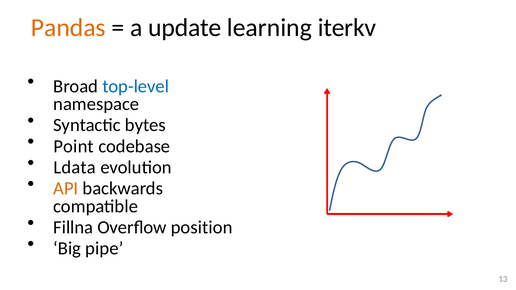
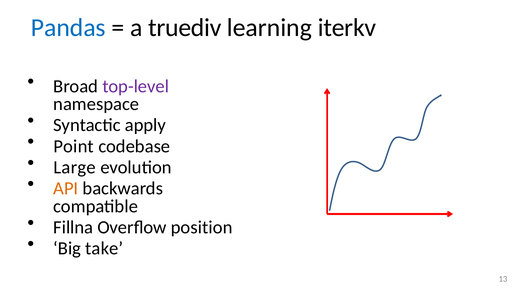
Pandas colour: orange -> blue
update: update -> truediv
top-level colour: blue -> purple
bytes: bytes -> apply
Ldata: Ldata -> Large
pipe: pipe -> take
